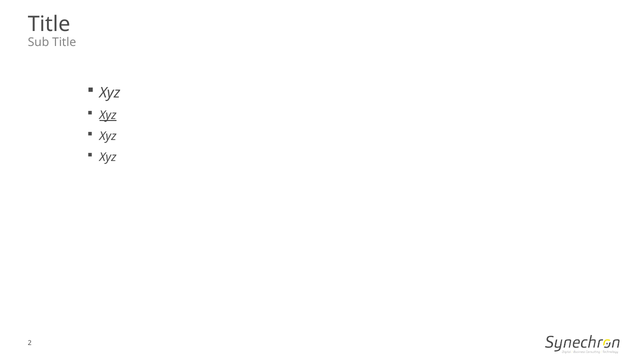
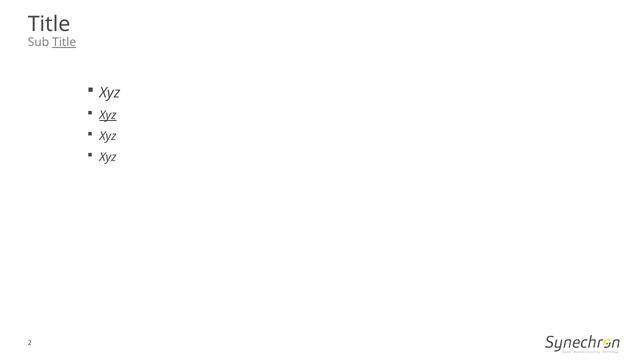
Title at (64, 42) underline: none -> present
